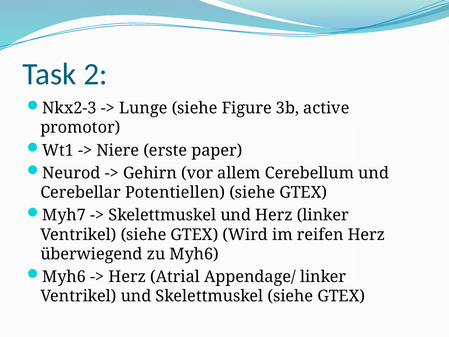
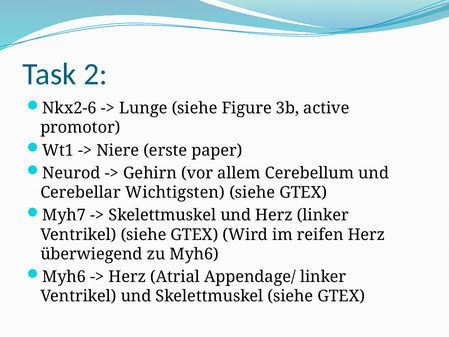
Nkx2-3: Nkx2-3 -> Nkx2-6
Potentiellen: Potentiellen -> Wichtigsten
